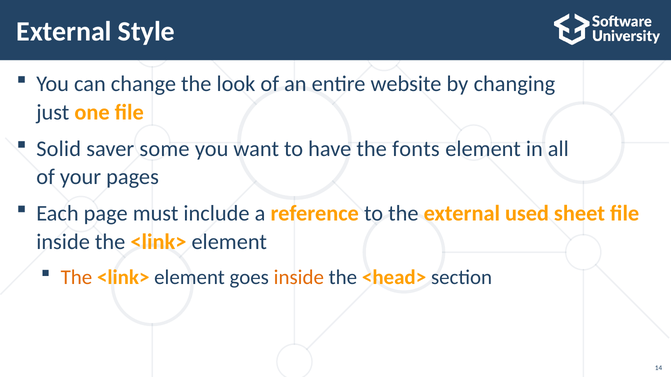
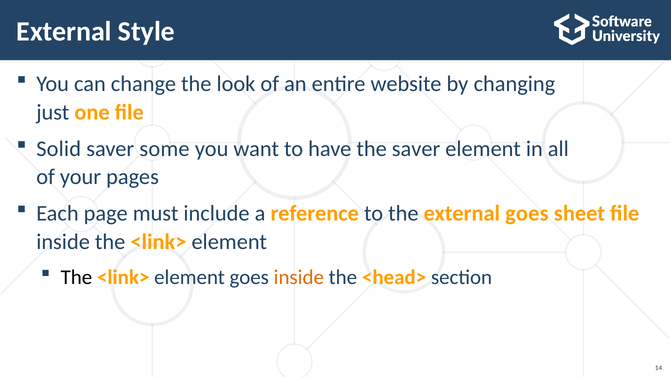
the fonts: fonts -> saver
external used: used -> goes
The at (76, 277) colour: orange -> black
